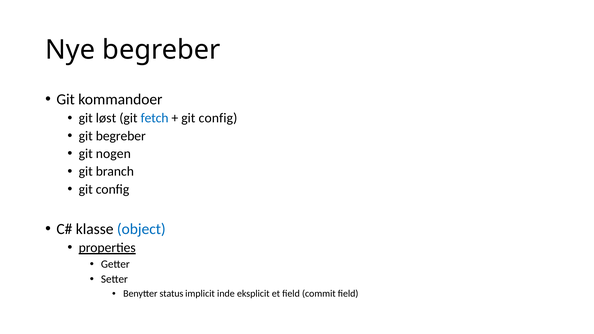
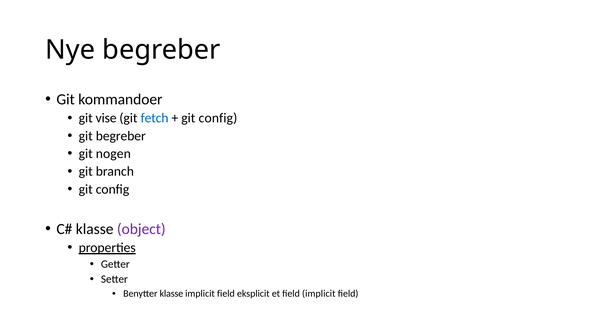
løst: løst -> vise
object colour: blue -> purple
Benytter status: status -> klasse
inde at (226, 294): inde -> field
field commit: commit -> implicit
